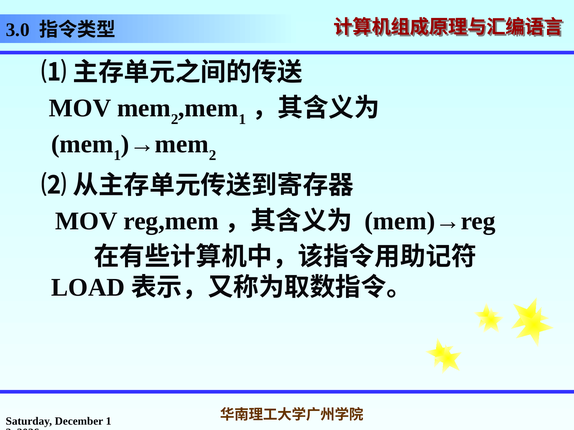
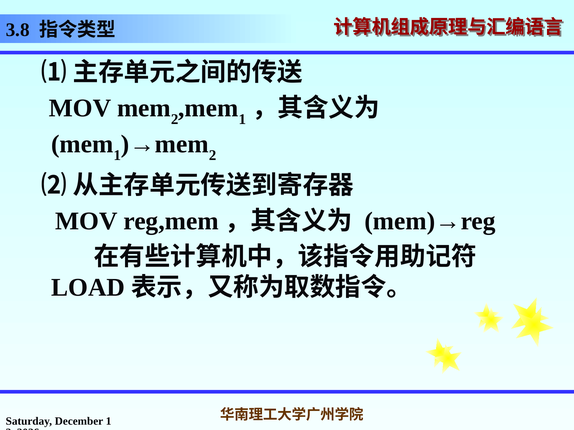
3.0: 3.0 -> 3.8
